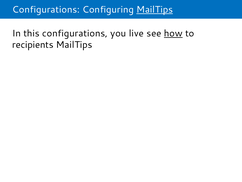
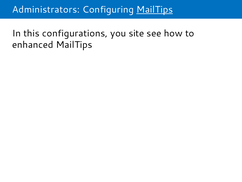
Configurations at (46, 10): Configurations -> Administrators
live: live -> site
how underline: present -> none
recipients: recipients -> enhanced
